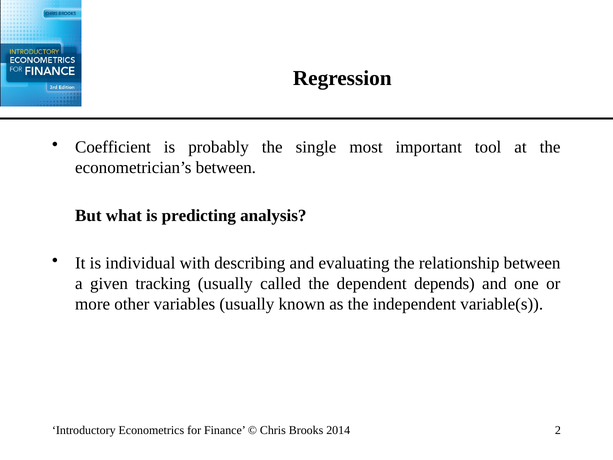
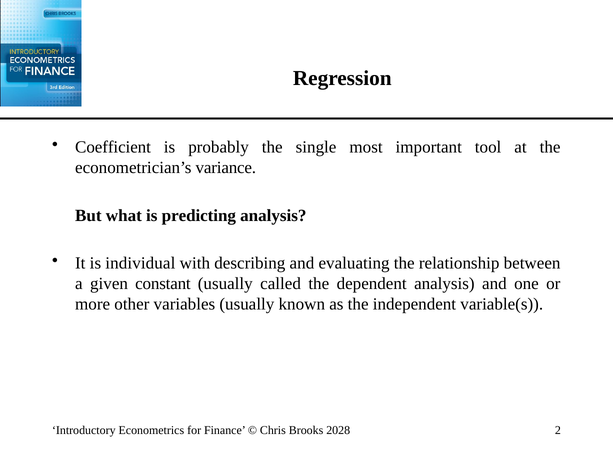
econometrician’s between: between -> variance
tracking: tracking -> constant
dependent depends: depends -> analysis
2014: 2014 -> 2028
